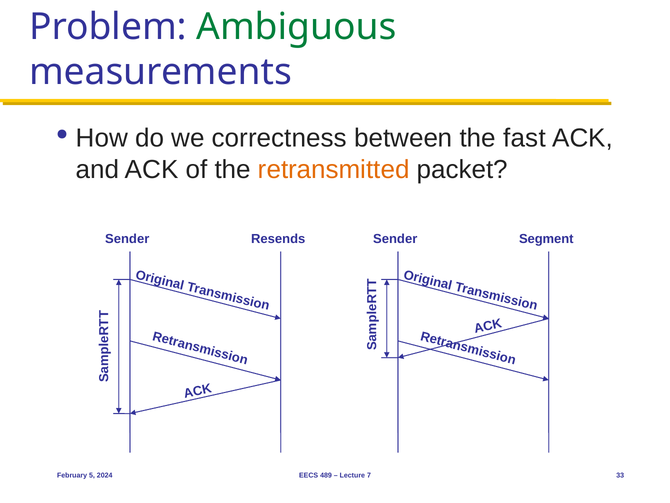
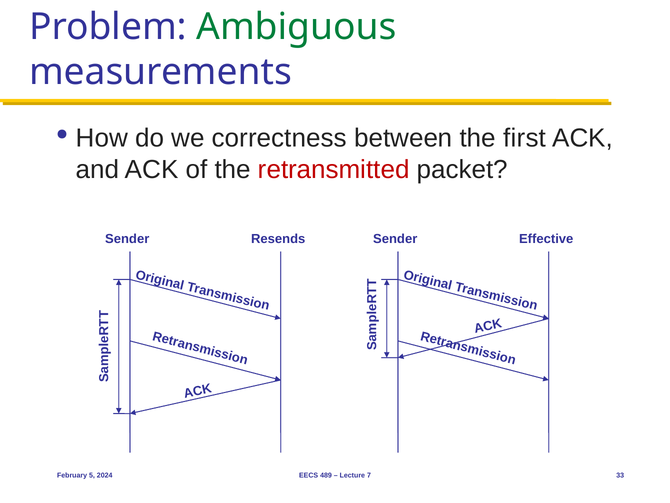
fast: fast -> first
retransmitted colour: orange -> red
Segment: Segment -> Effective
